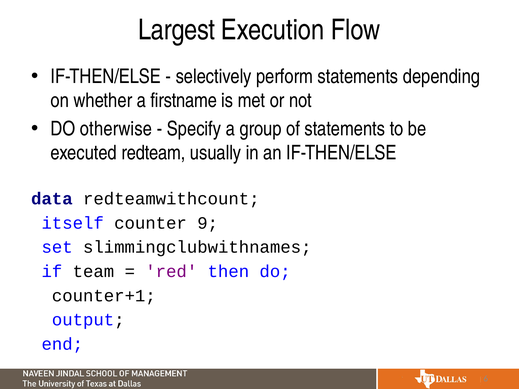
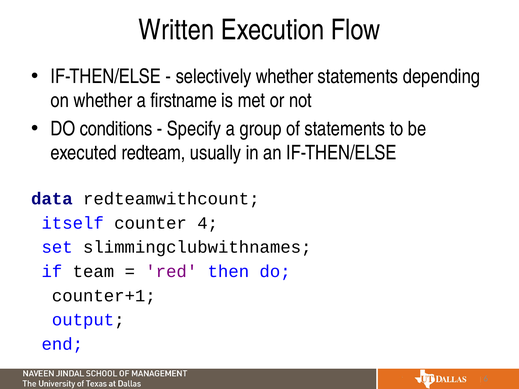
Largest: Largest -> Written
selectively perform: perform -> whether
otherwise: otherwise -> conditions
9: 9 -> 4
